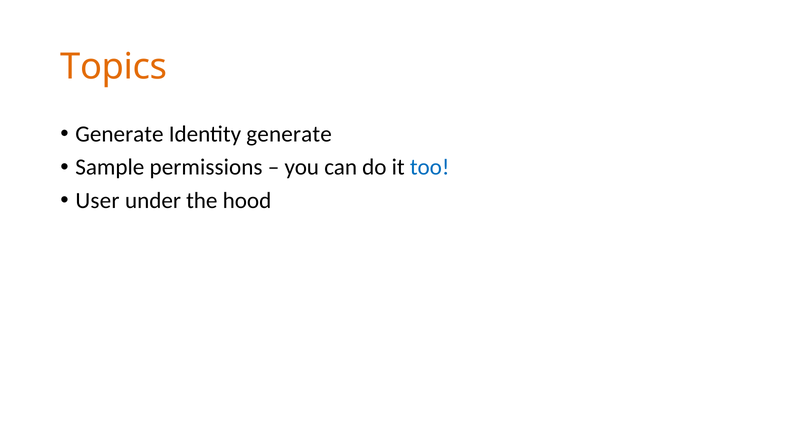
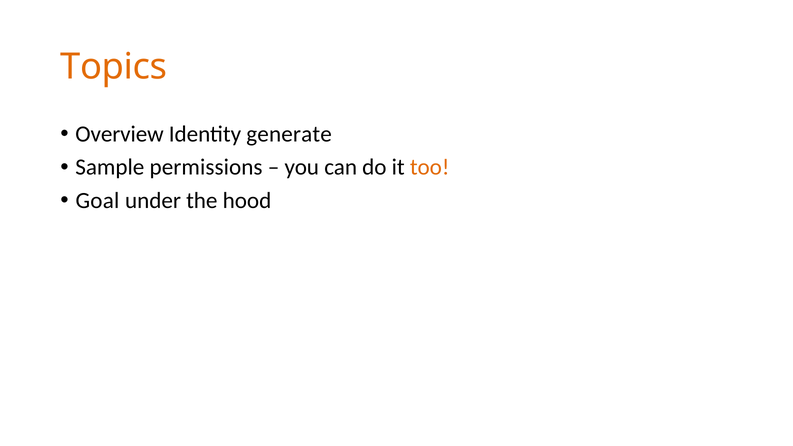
Generate at (119, 134): Generate -> Overview
too colour: blue -> orange
User: User -> Goal
